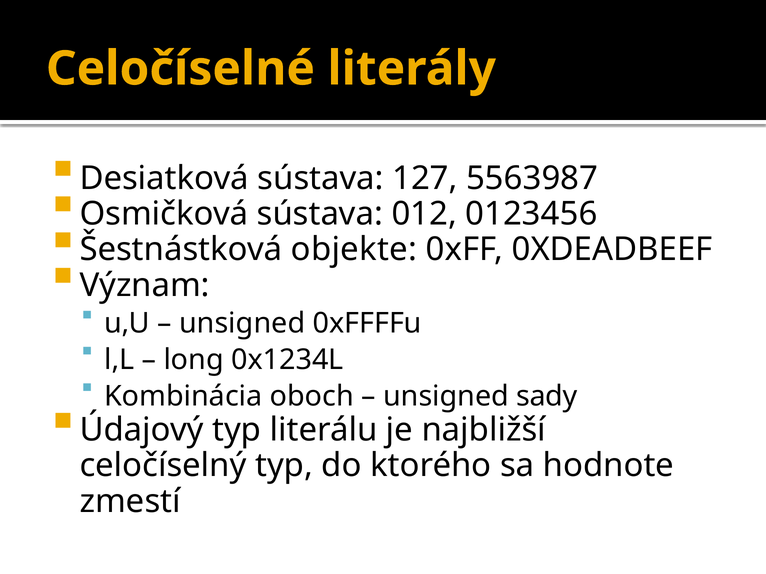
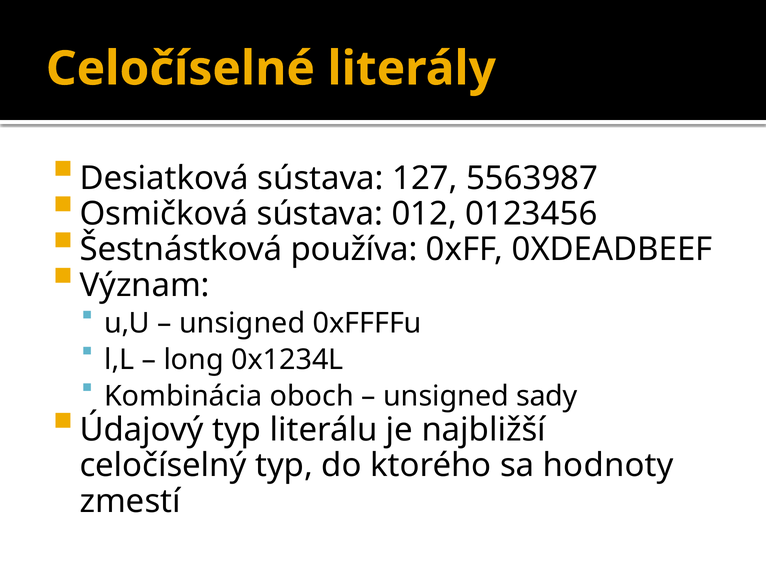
objekte: objekte -> používa
hodnote: hodnote -> hodnoty
